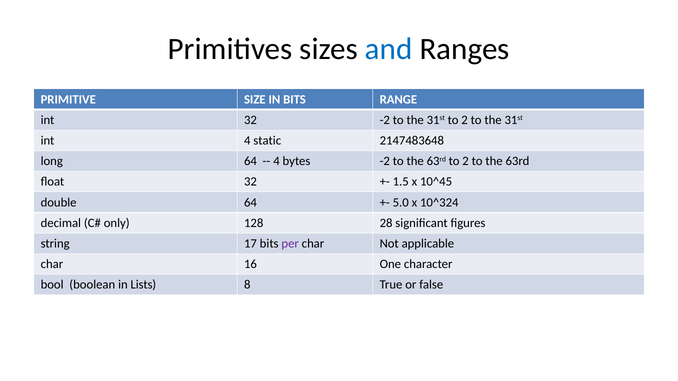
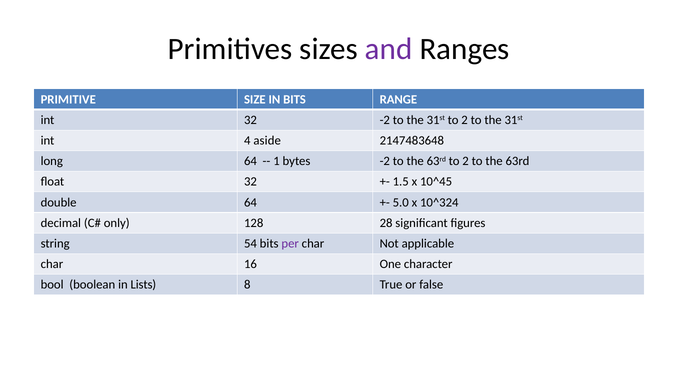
and colour: blue -> purple
static: static -> aside
4 at (276, 161): 4 -> 1
17: 17 -> 54
